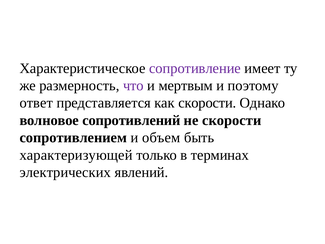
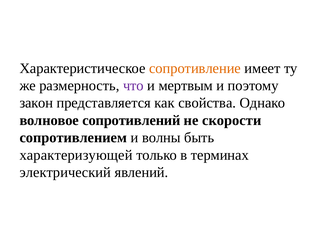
сопротивление colour: purple -> orange
ответ: ответ -> закон
как скорости: скорости -> свойства
объем: объем -> волны
электрических: электрических -> электрический
